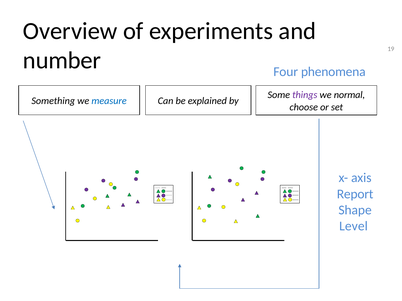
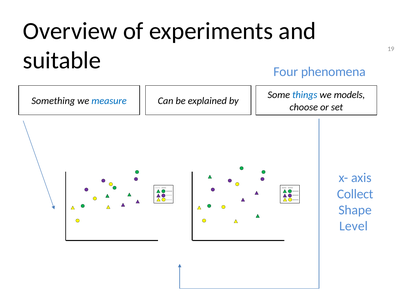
number: number -> suitable
things colour: purple -> blue
normal: normal -> models
Report: Report -> Collect
